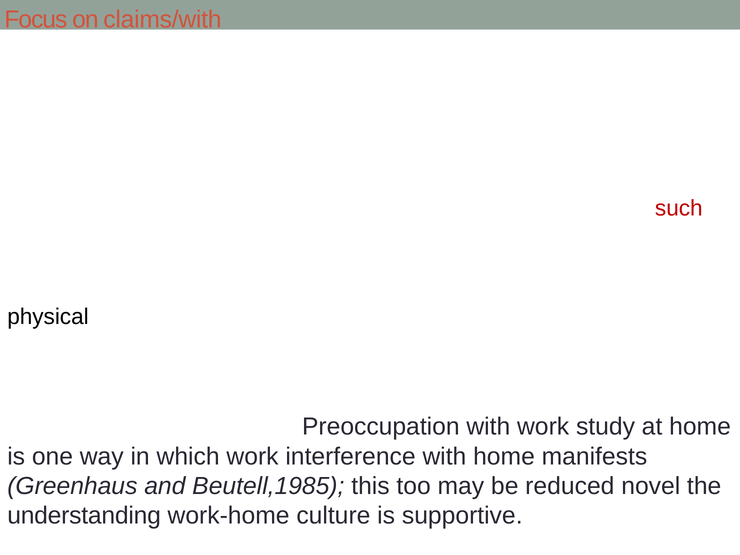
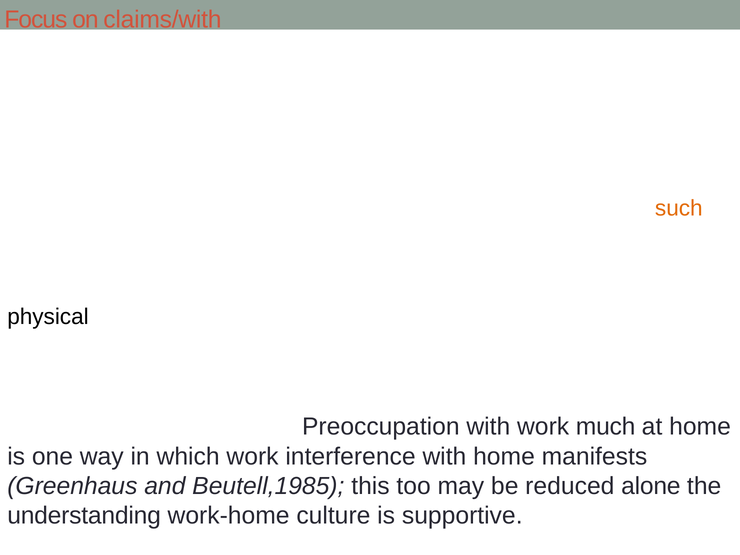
such at (679, 208) colour: red -> orange
work study: study -> much
novel: novel -> alone
